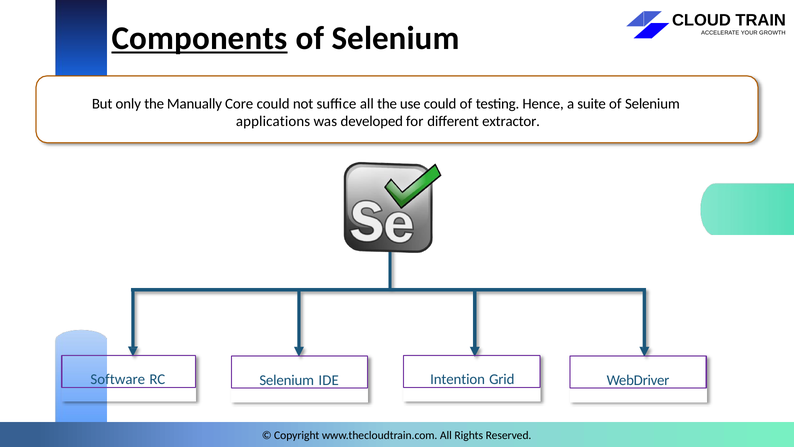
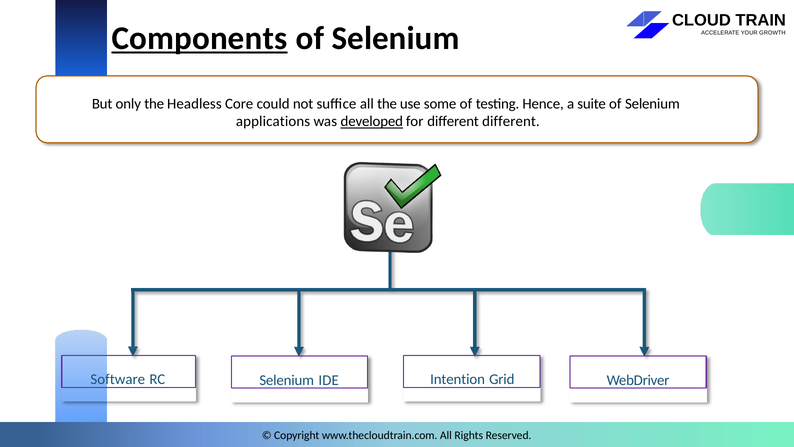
Manually: Manually -> Headless
use could: could -> some
developed underline: none -> present
different extractor: extractor -> different
